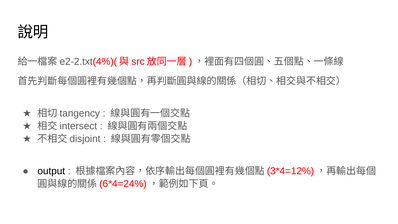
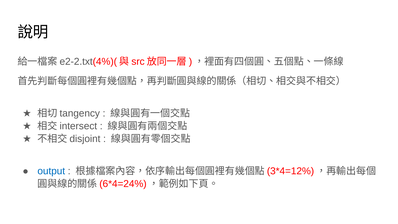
output colour: black -> blue
